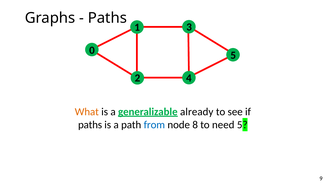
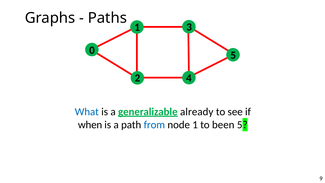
What colour: orange -> blue
paths at (90, 125): paths -> when
node 8: 8 -> 1
need: need -> been
